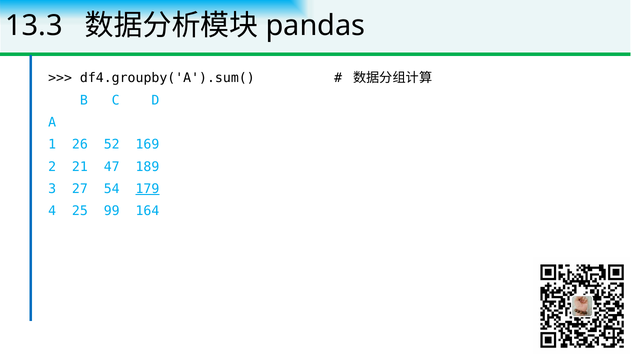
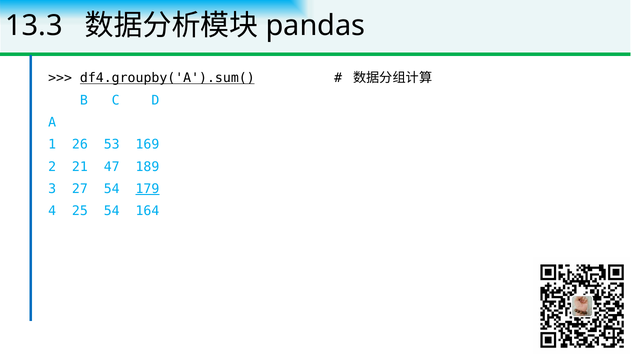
df4.groupby('A').sum( underline: none -> present
52: 52 -> 53
25 99: 99 -> 54
